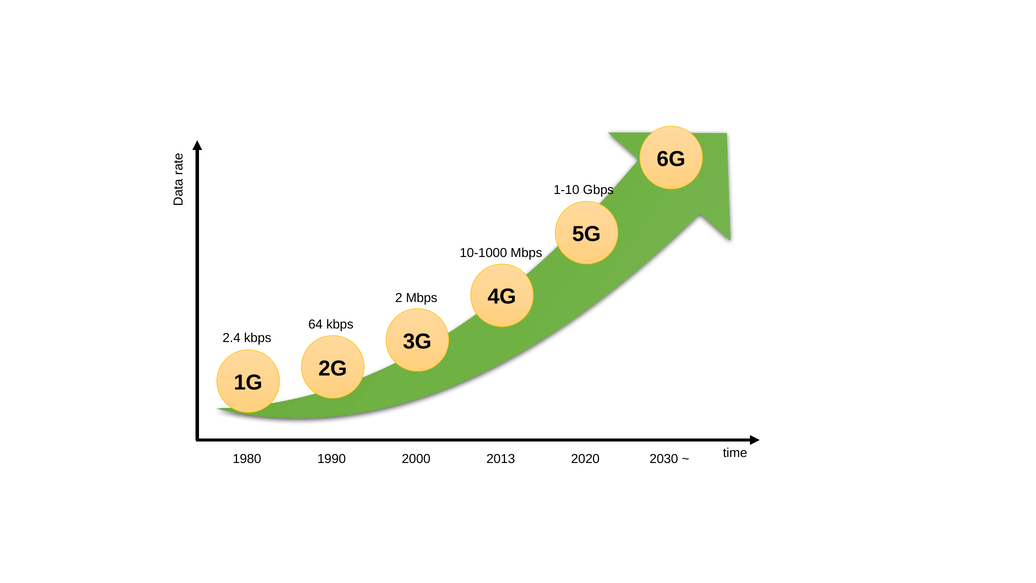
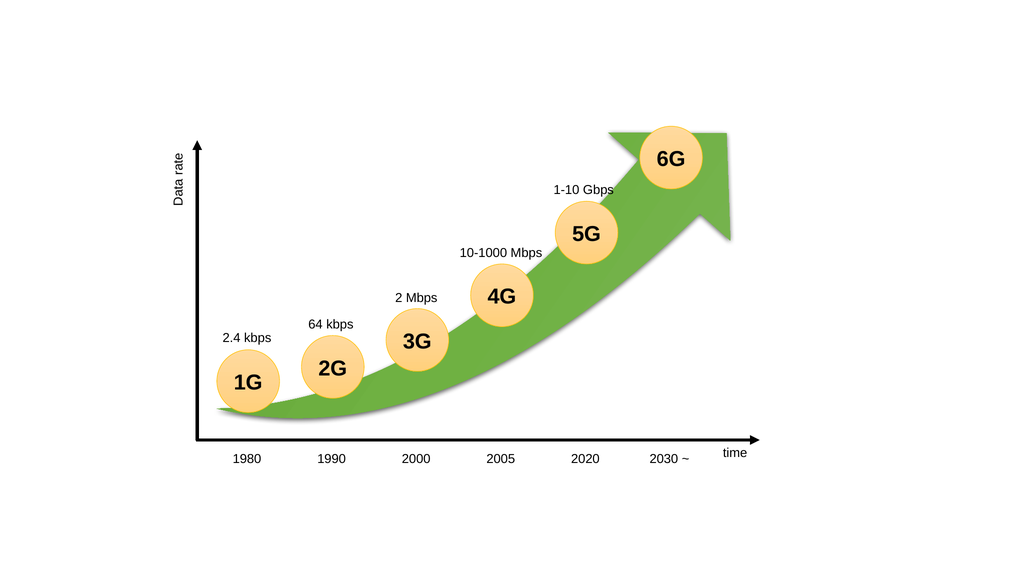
2013: 2013 -> 2005
